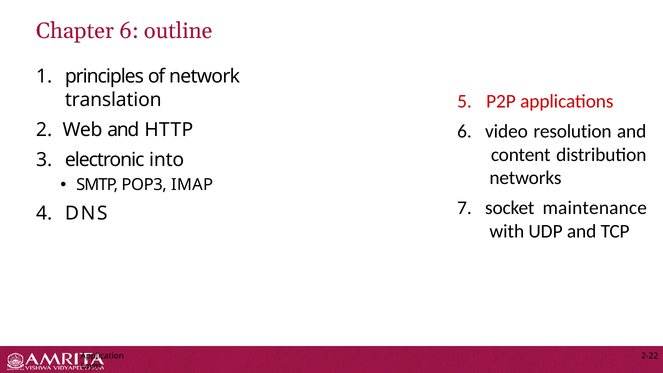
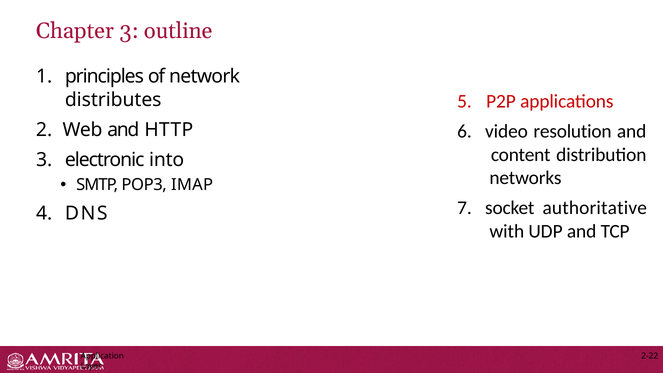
Chapter 6: 6 -> 3
translation: translation -> distributes
maintenance: maintenance -> authoritative
